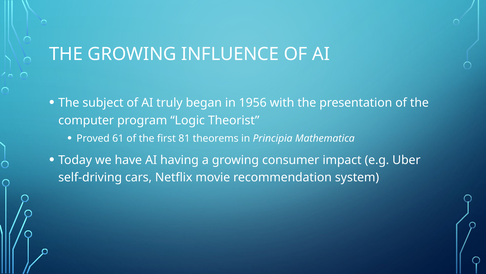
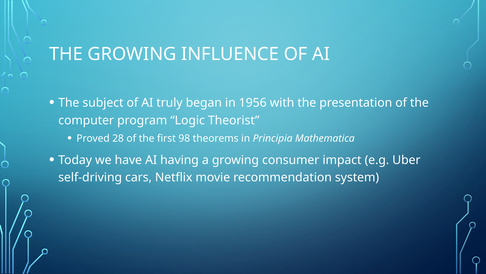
61: 61 -> 28
81: 81 -> 98
